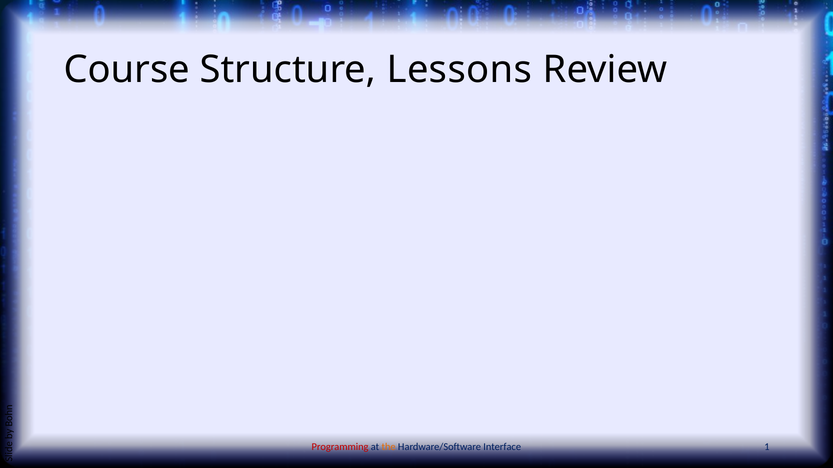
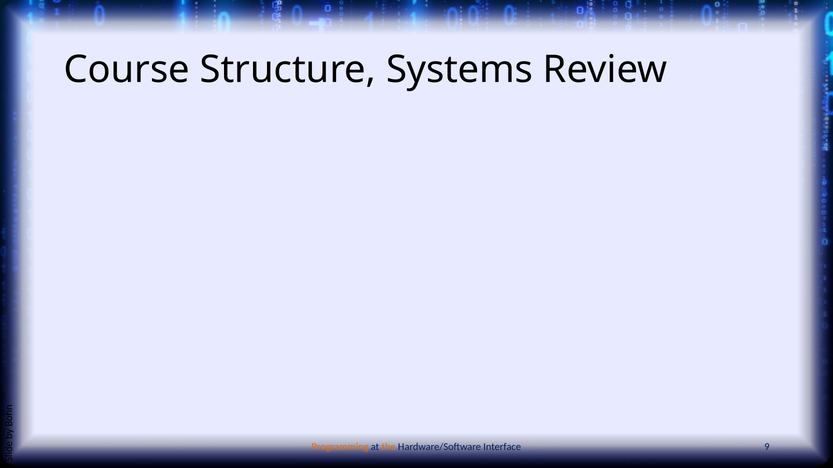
Lessons: Lessons -> Systems
Programming colour: red -> orange
1: 1 -> 9
